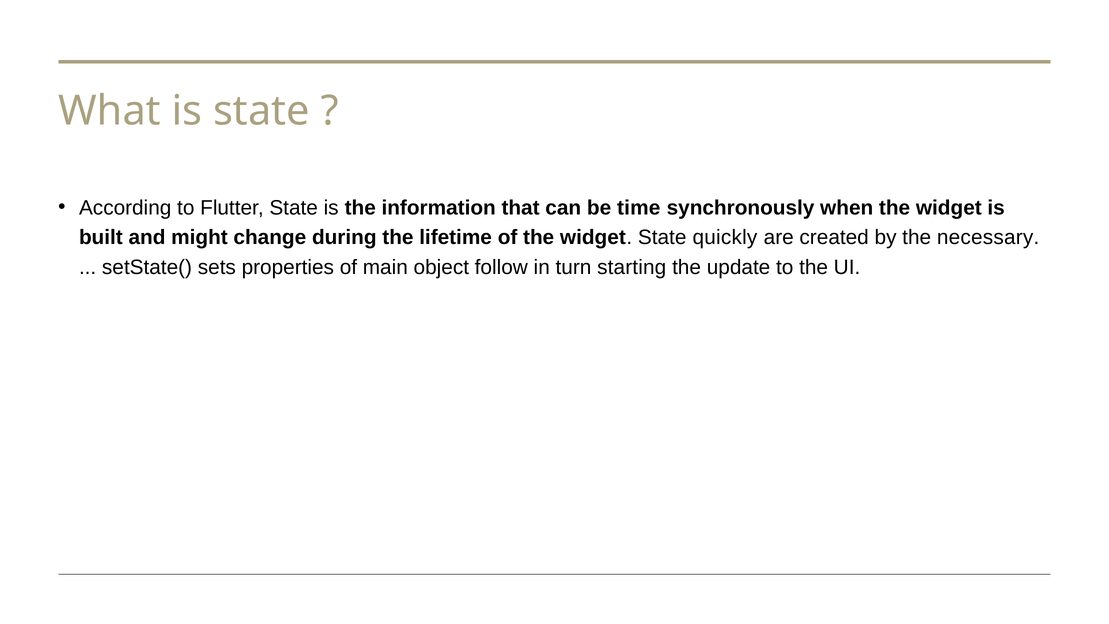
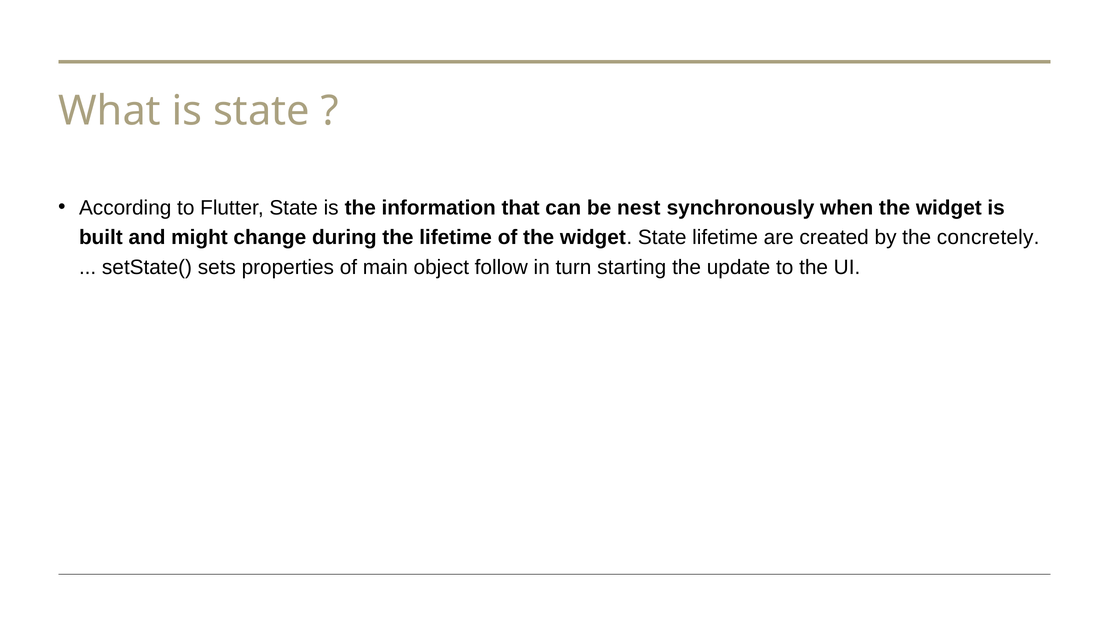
time: time -> nest
State quickly: quickly -> lifetime
necessary: necessary -> concretely
